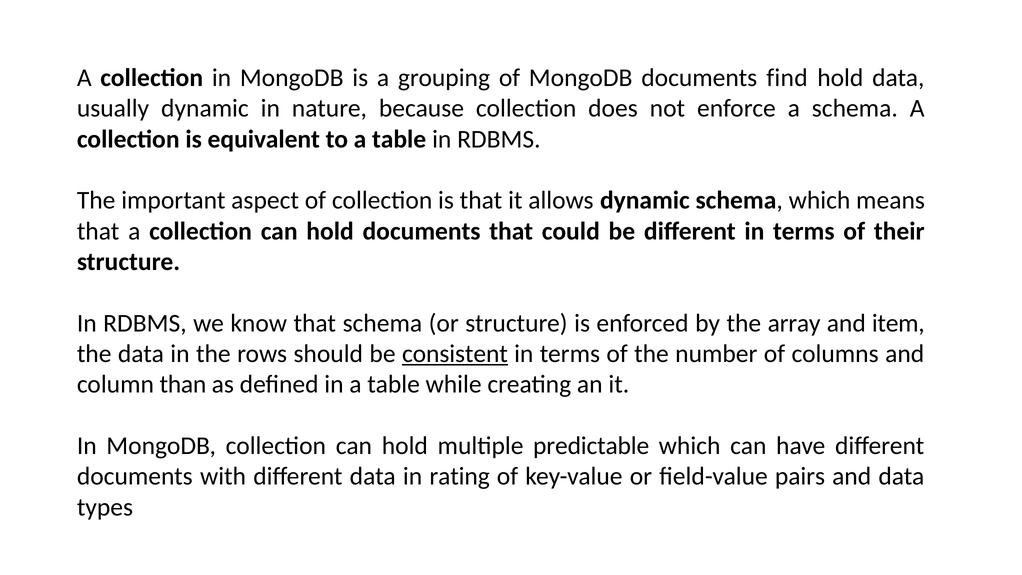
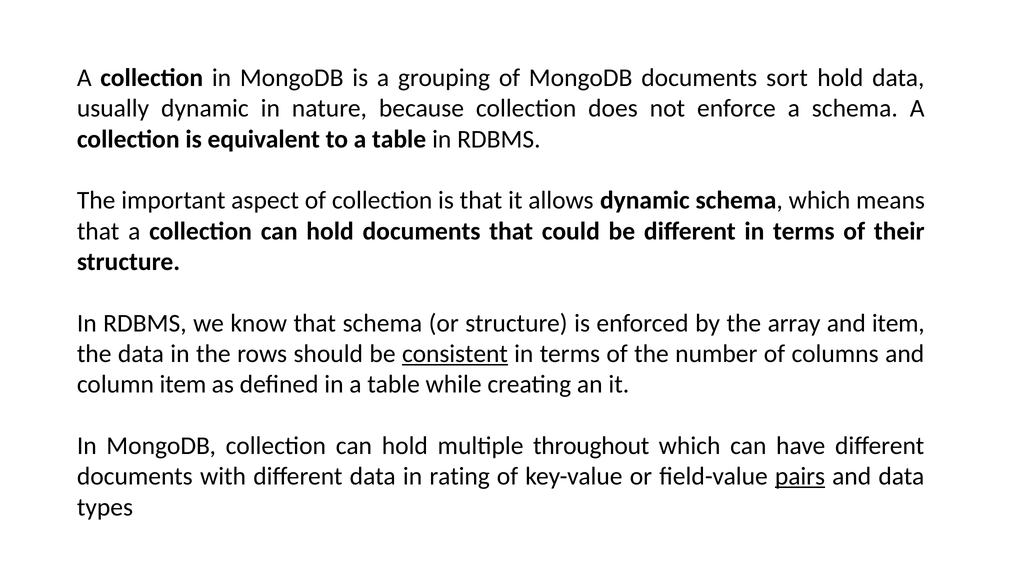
find: find -> sort
column than: than -> item
predictable: predictable -> throughout
pairs underline: none -> present
